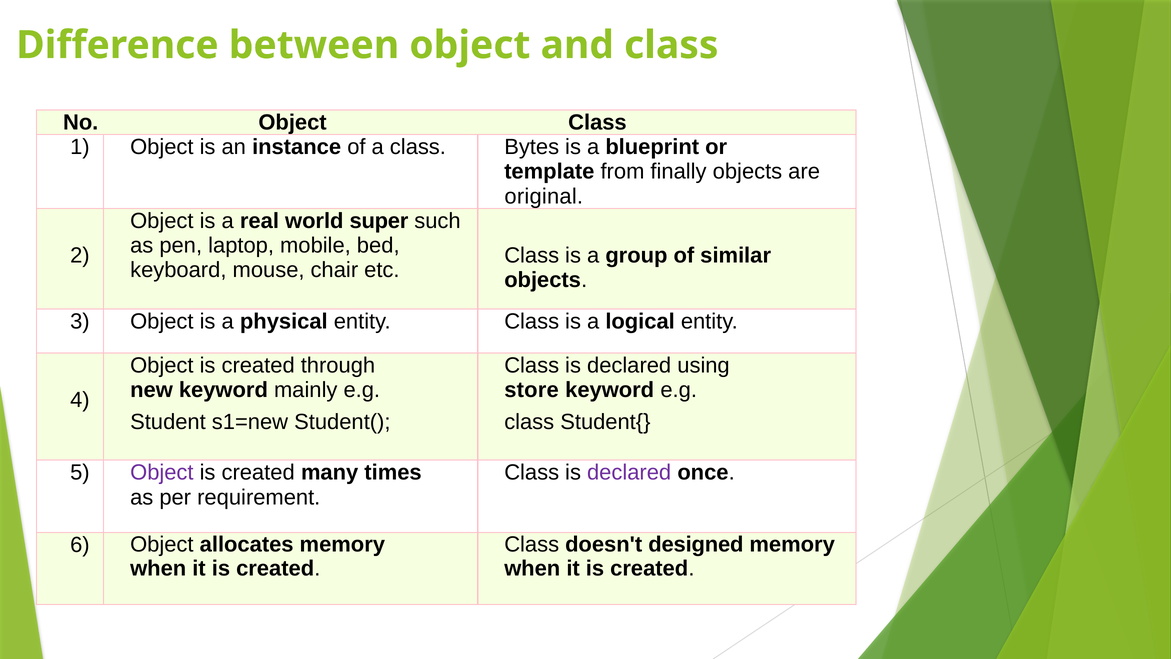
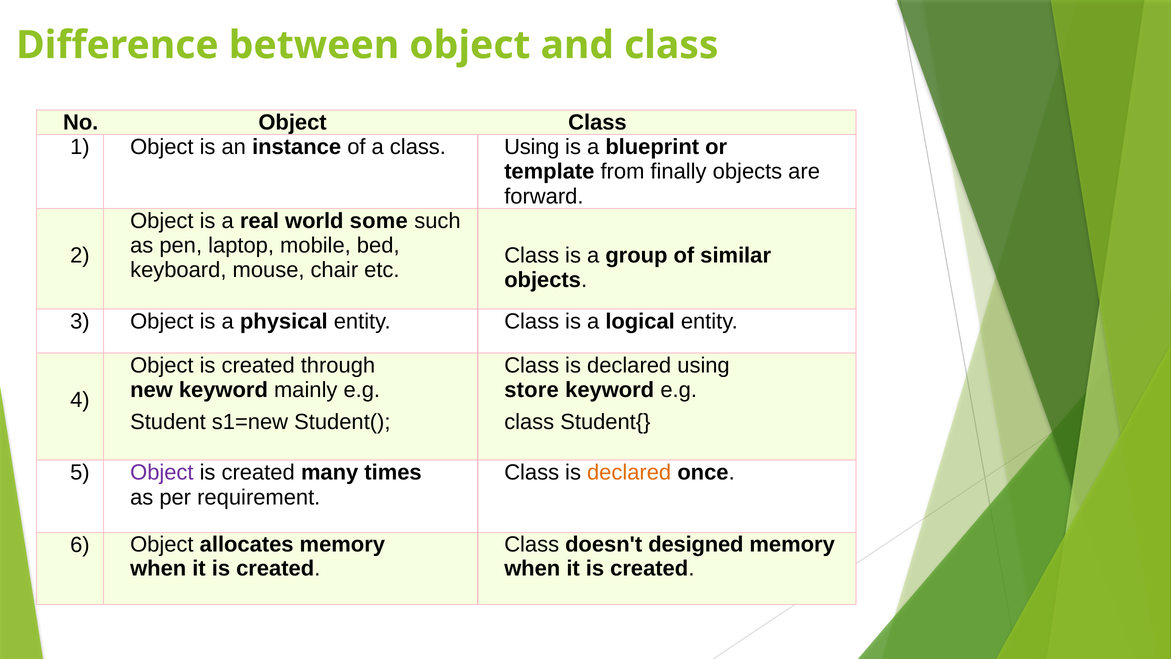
class Bytes: Bytes -> Using
original: original -> forward
super: super -> some
declared at (629, 473) colour: purple -> orange
